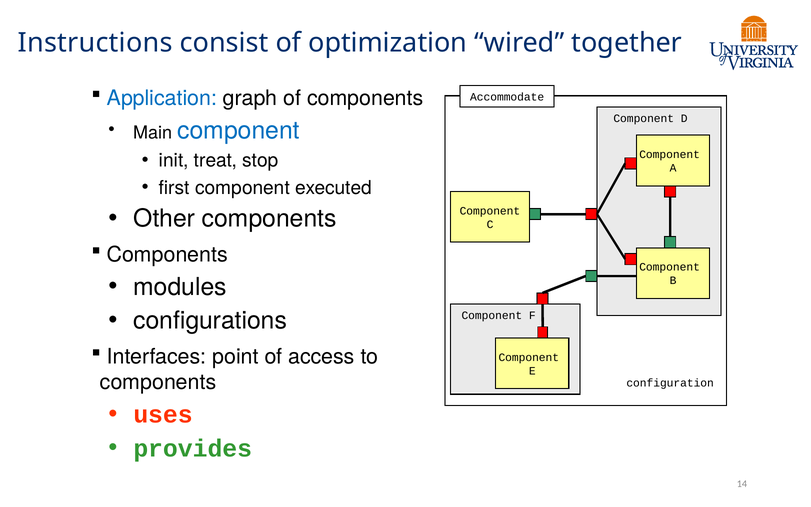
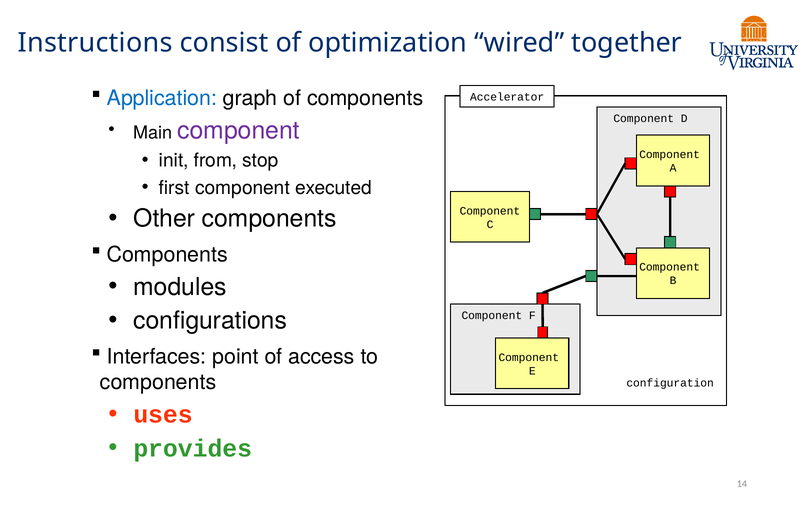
Accommodate: Accommodate -> Accelerator
component at (239, 130) colour: blue -> purple
treat: treat -> from
